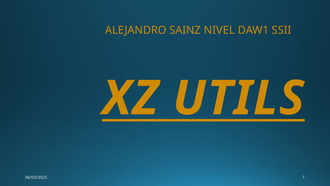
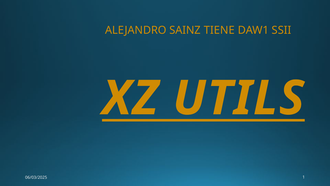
NIVEL: NIVEL -> TIENE
